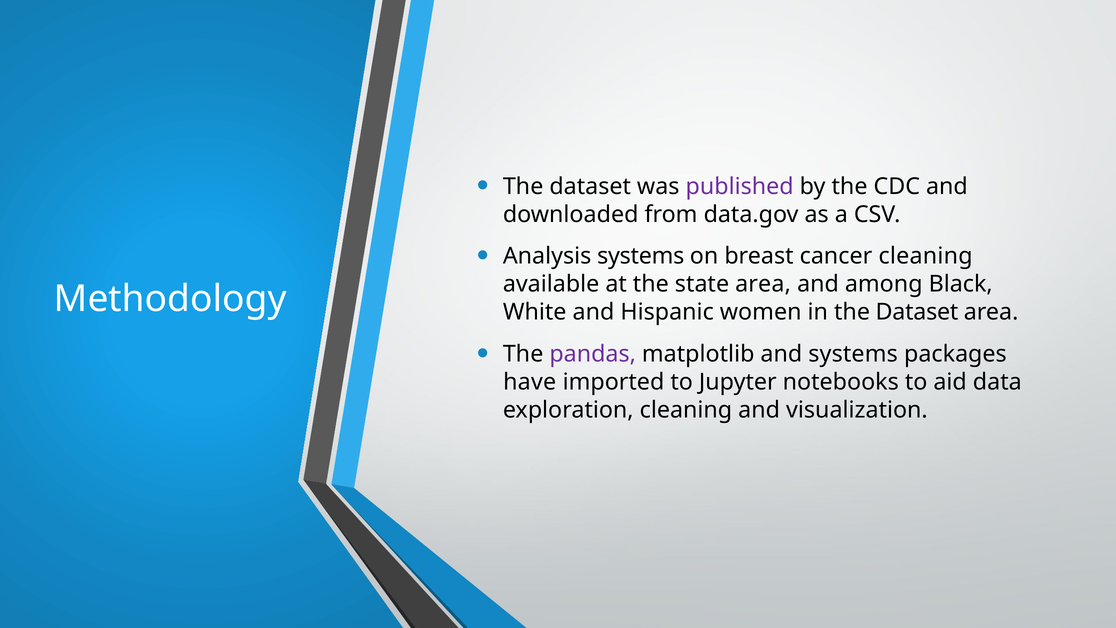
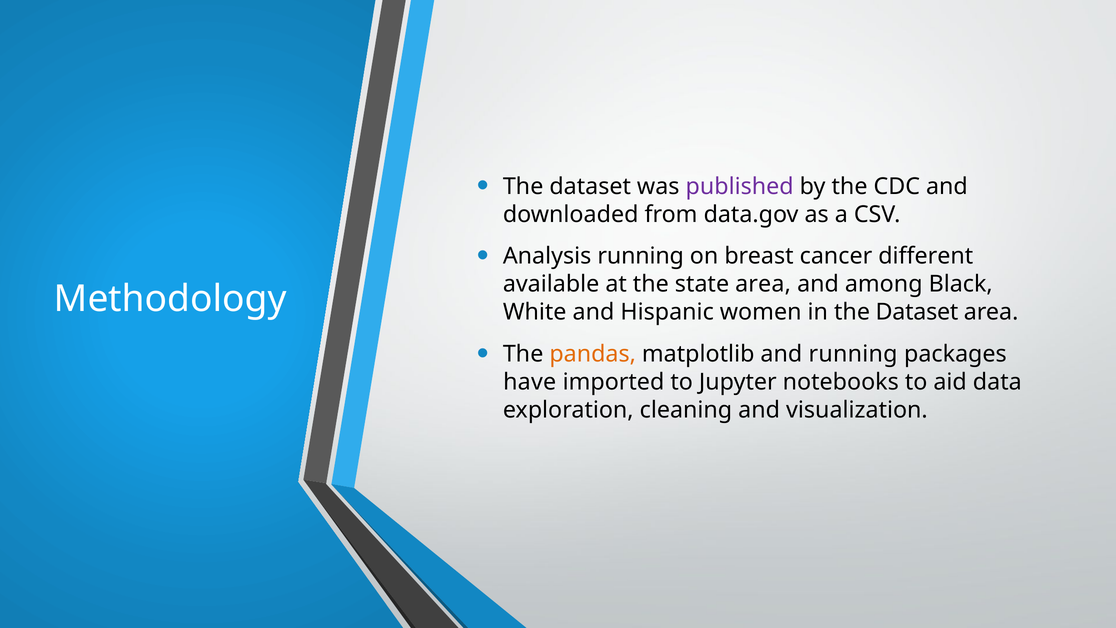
Analysis systems: systems -> running
cancer cleaning: cleaning -> different
pandas colour: purple -> orange
and systems: systems -> running
